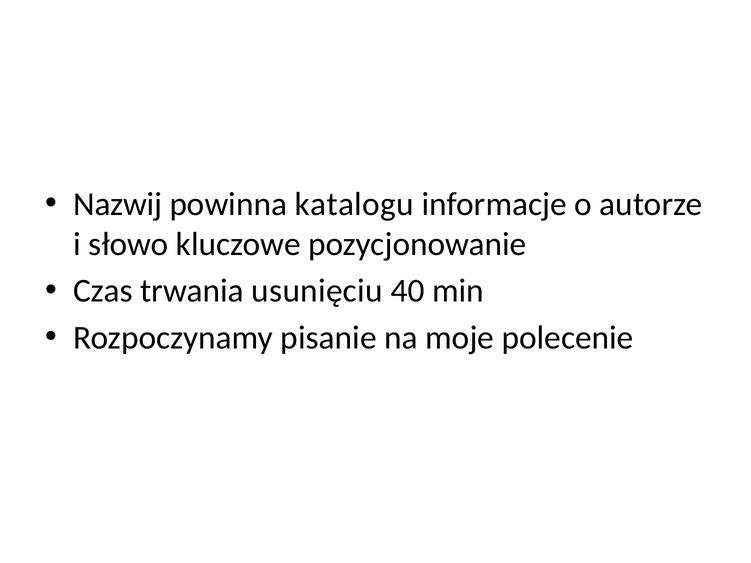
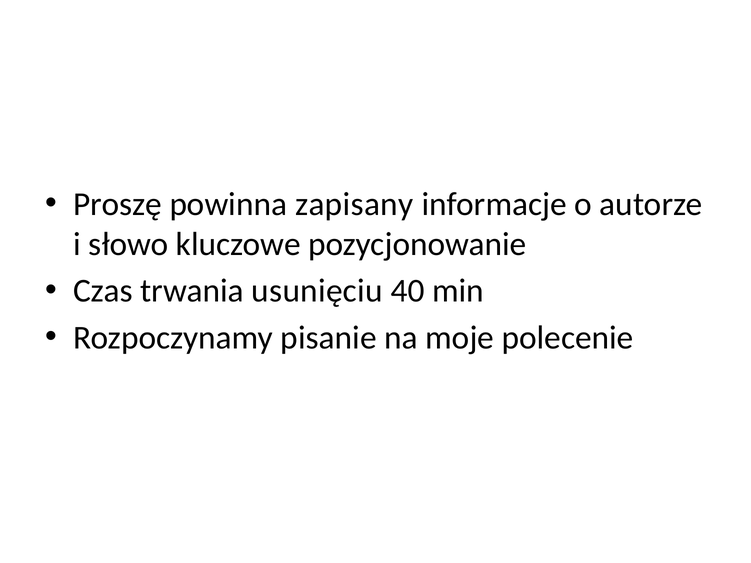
Nazwij: Nazwij -> Proszę
katalogu: katalogu -> zapisany
